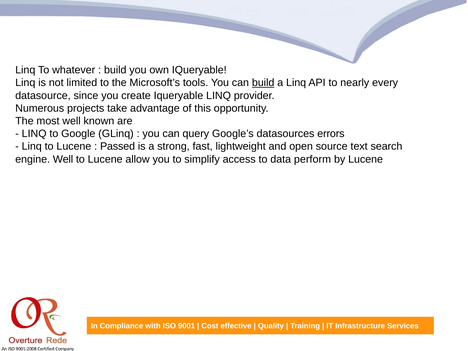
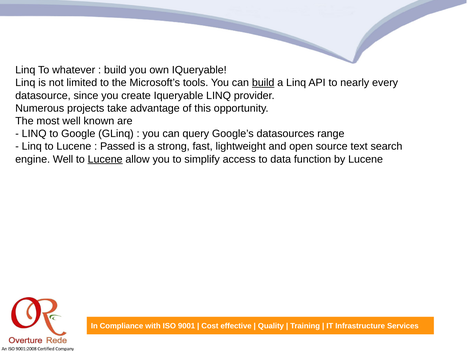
errors: errors -> range
Lucene at (105, 159) underline: none -> present
perform: perform -> function
